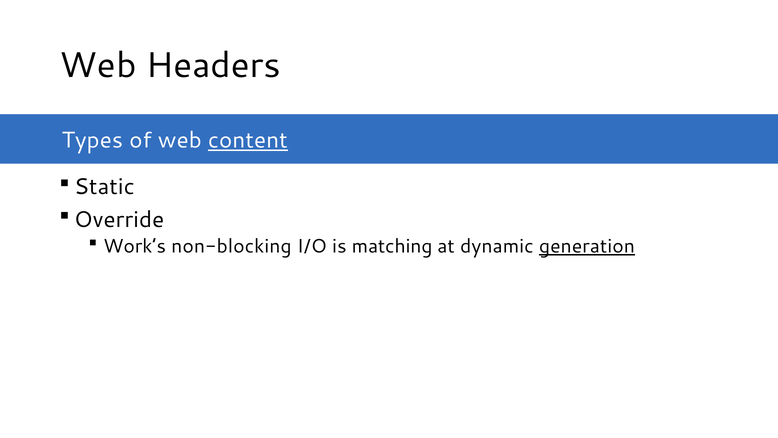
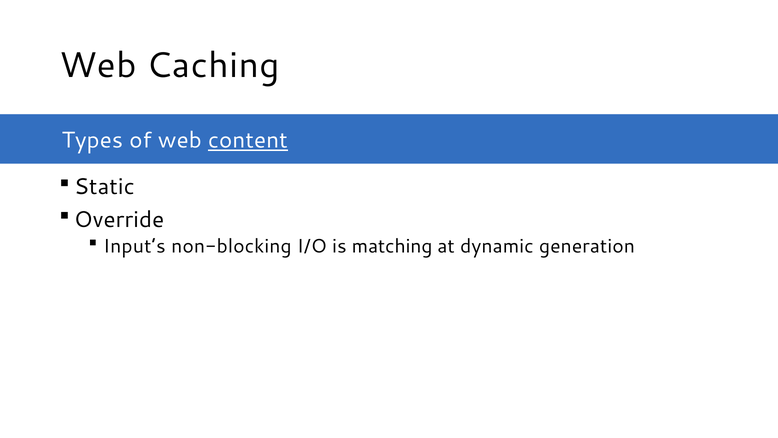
Headers: Headers -> Caching
Work’s: Work’s -> Input’s
generation underline: present -> none
